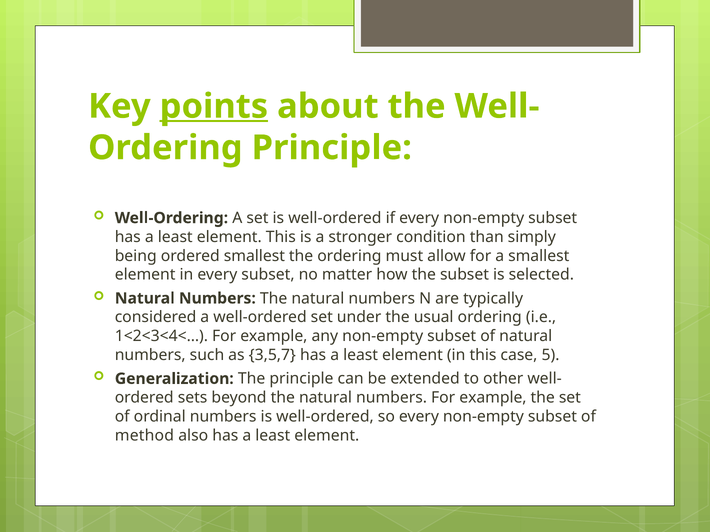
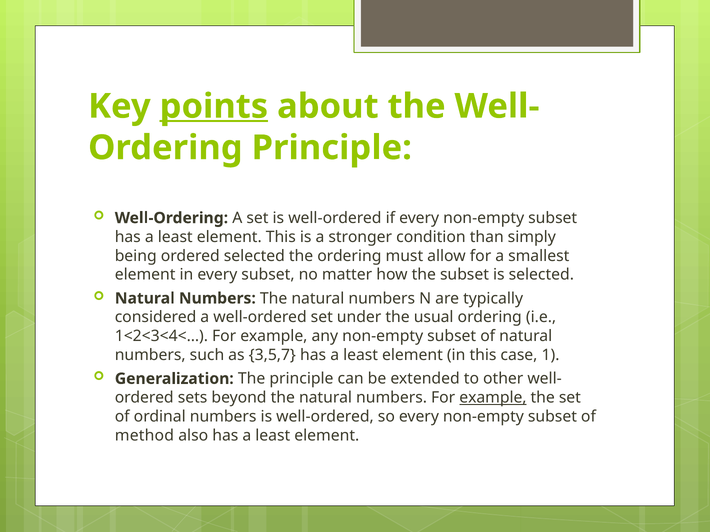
ordered smallest: smallest -> selected
5: 5 -> 1
example at (493, 398) underline: none -> present
